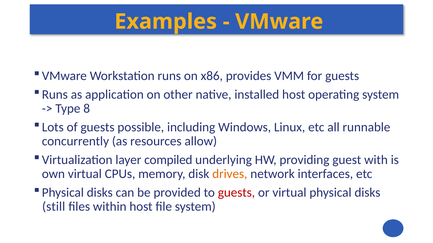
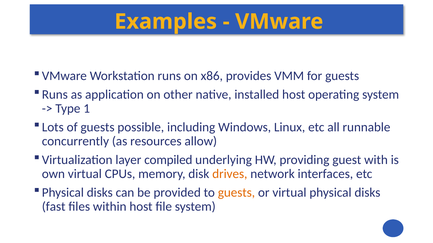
8: 8 -> 1
guests at (236, 193) colour: red -> orange
still: still -> fast
